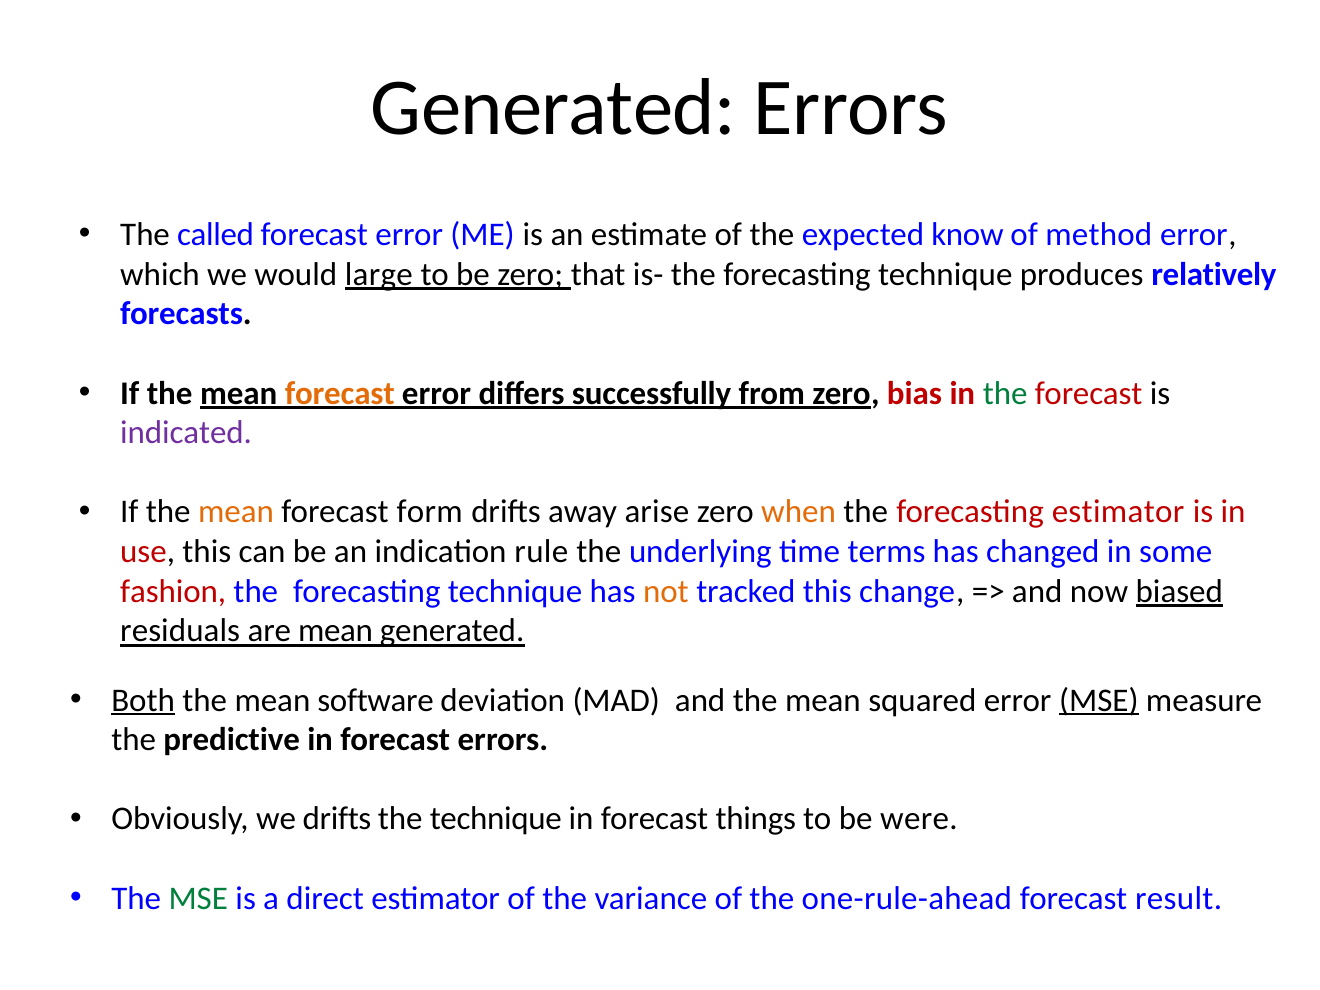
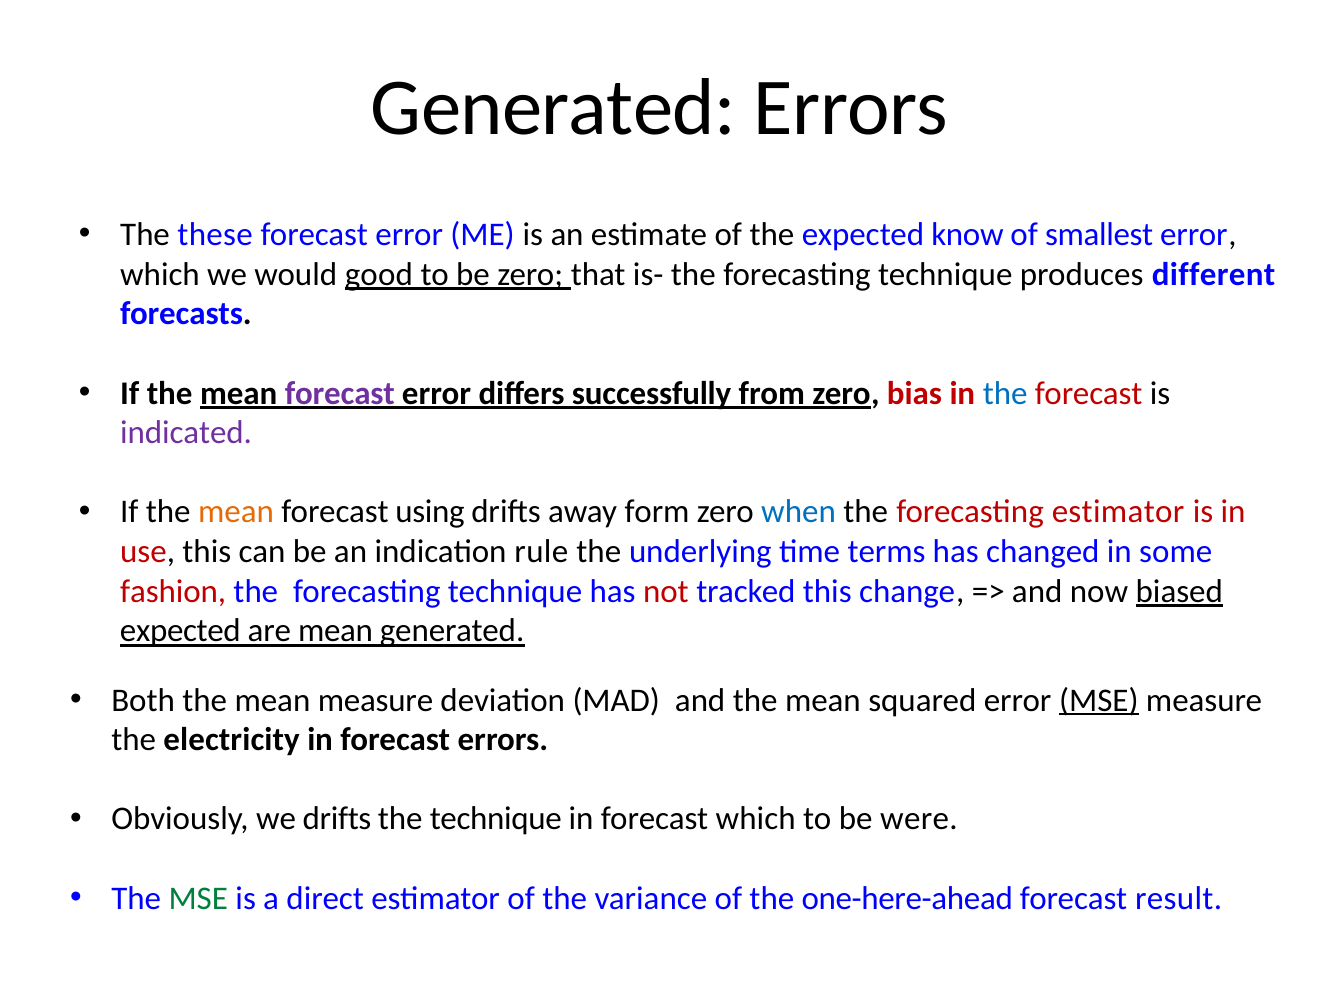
called: called -> these
method: method -> smallest
large: large -> good
relatively: relatively -> different
forecast at (340, 393) colour: orange -> purple
the at (1005, 393) colour: green -> blue
form: form -> using
arise: arise -> form
when colour: orange -> blue
not colour: orange -> red
residuals at (180, 631): residuals -> expected
Both underline: present -> none
mean software: software -> measure
predictive: predictive -> electricity
forecast things: things -> which
one-rule-ahead: one-rule-ahead -> one-here-ahead
